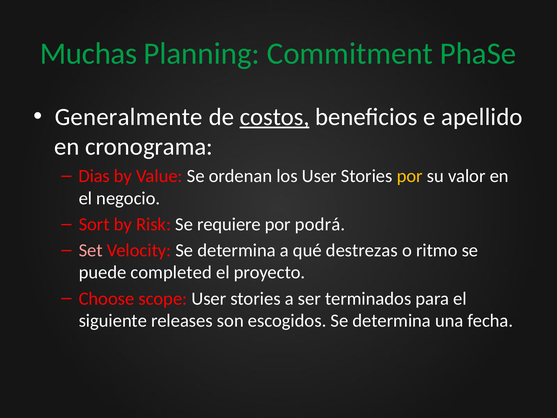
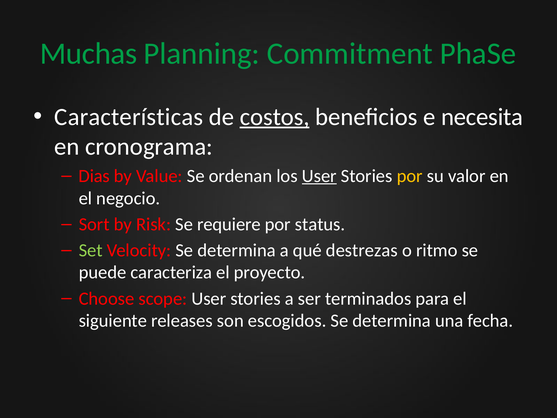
Generalmente: Generalmente -> Características
apellido: apellido -> necesita
User at (319, 176) underline: none -> present
podrá: podrá -> status
Set colour: pink -> light green
completed: completed -> caracteriza
